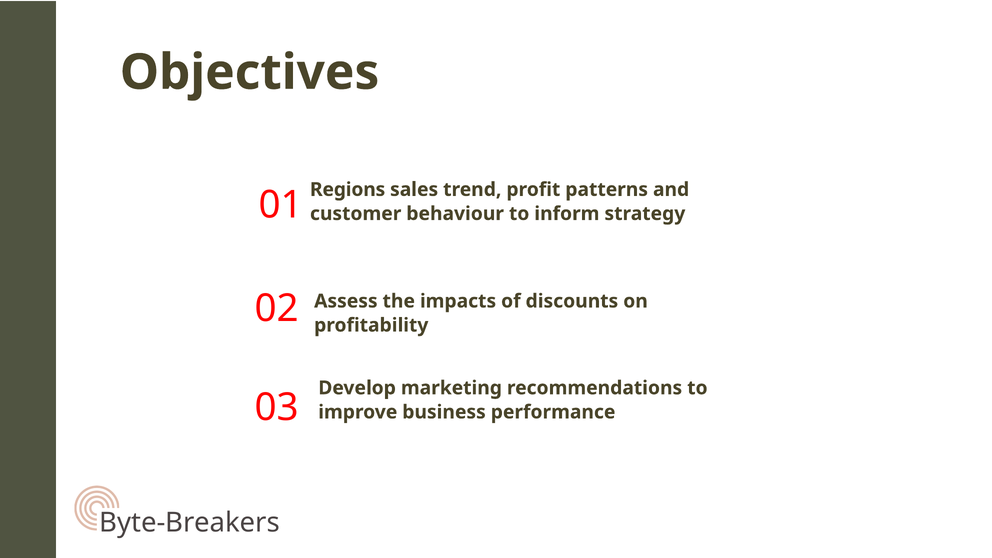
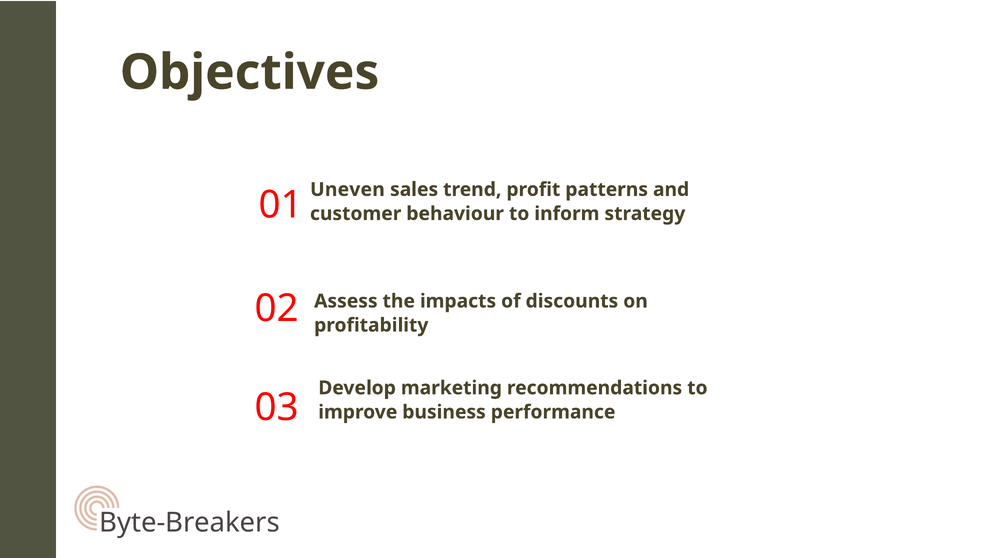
Regions: Regions -> Uneven
